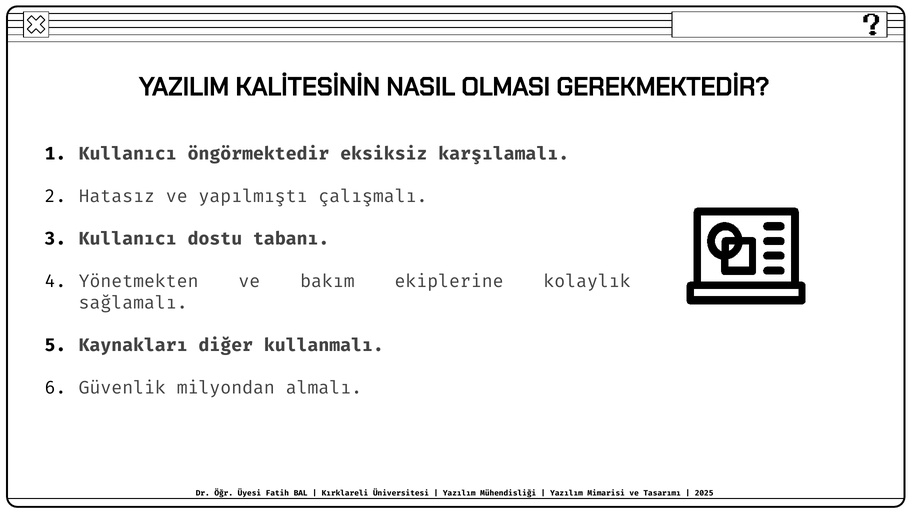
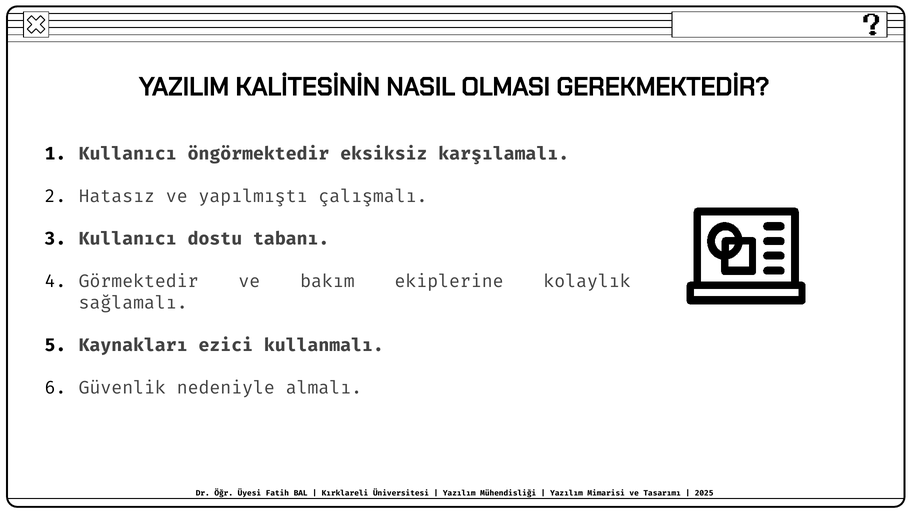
Yönetmekten: Yönetmekten -> Görmektedir
diğer: diğer -> ezici
milyondan: milyondan -> nedeniyle
